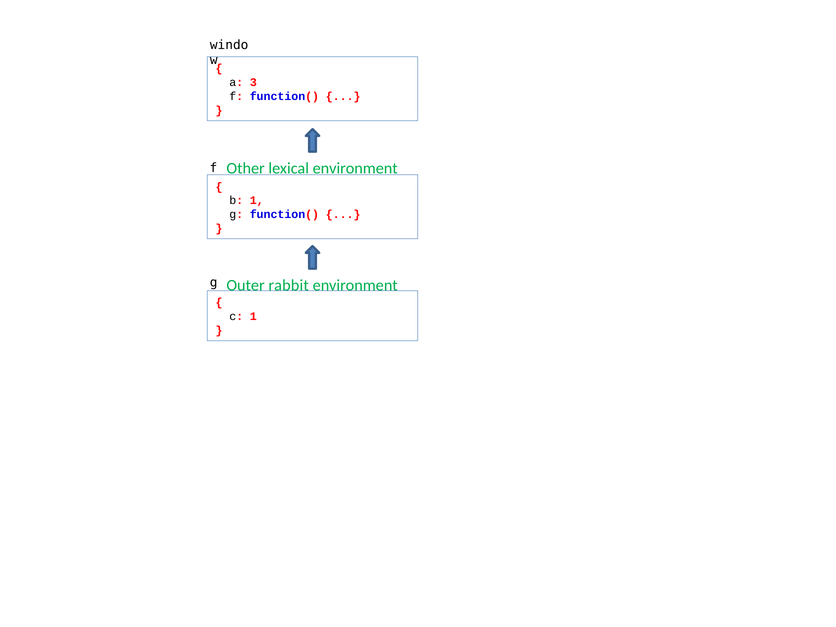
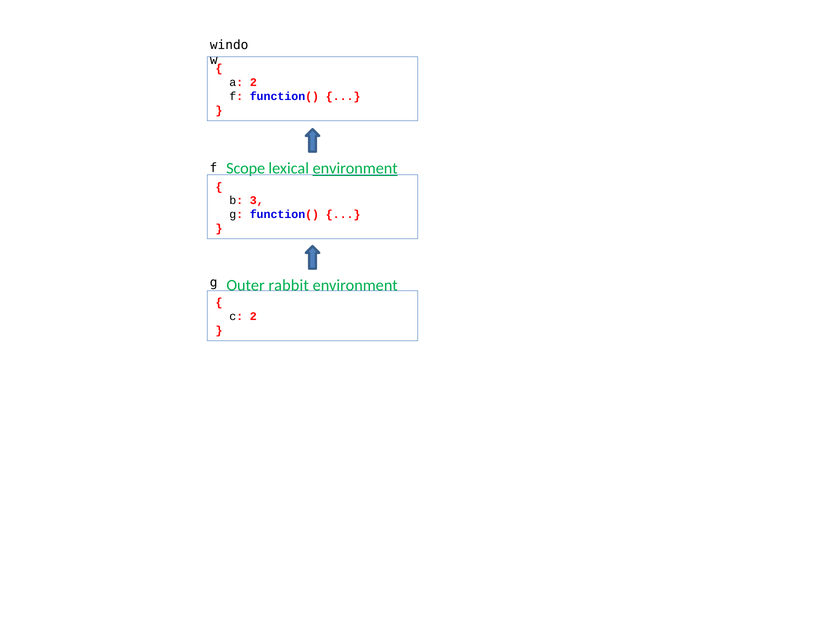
a 3: 3 -> 2
Other: Other -> Scope
environment at (355, 168) underline: none -> present
b 1: 1 -> 3
c 1: 1 -> 2
